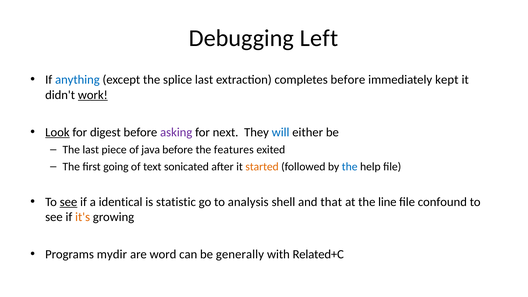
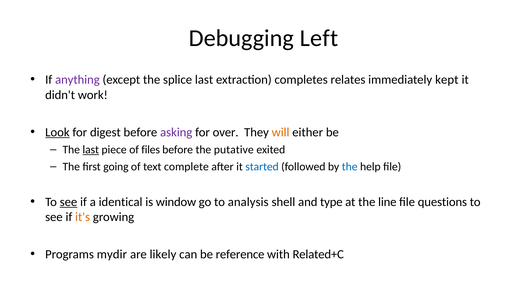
anything colour: blue -> purple
completes before: before -> relates
work underline: present -> none
next: next -> over
will colour: blue -> orange
last at (91, 150) underline: none -> present
java: java -> files
features: features -> putative
sonicated: sonicated -> complete
started colour: orange -> blue
statistic: statistic -> window
that: that -> type
confound: confound -> questions
word: word -> likely
generally: generally -> reference
